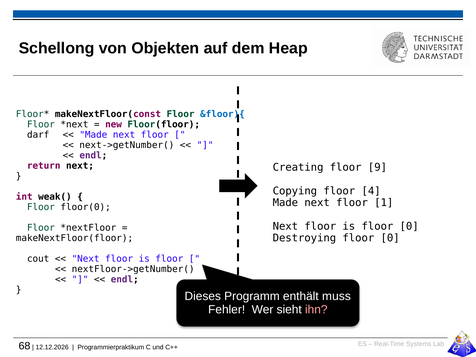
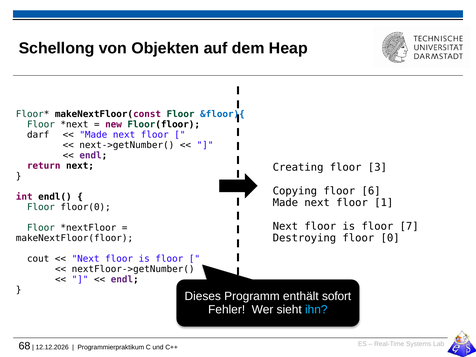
9: 9 -> 3
4: 4 -> 6
weak(: weak( -> endl(
is floor 0: 0 -> 7
muss: muss -> sofort
ihn colour: pink -> light blue
